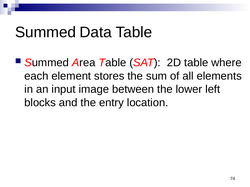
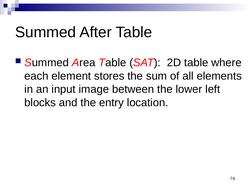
Data: Data -> After
